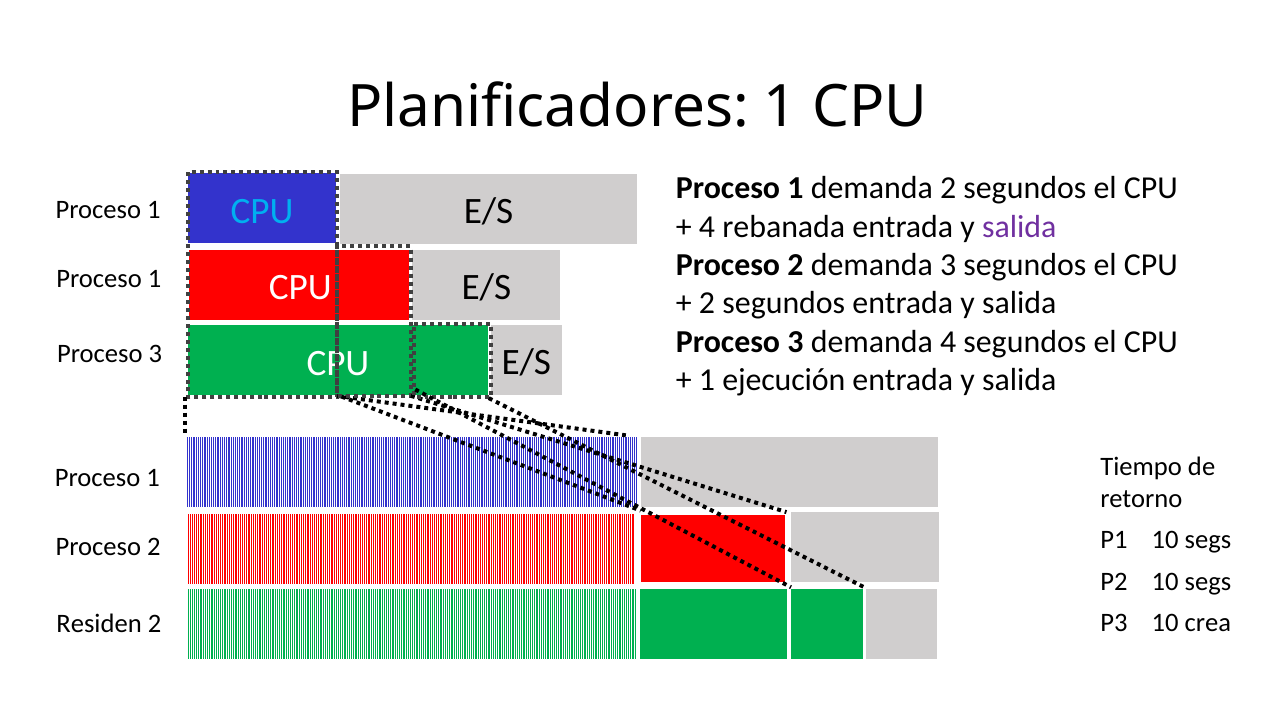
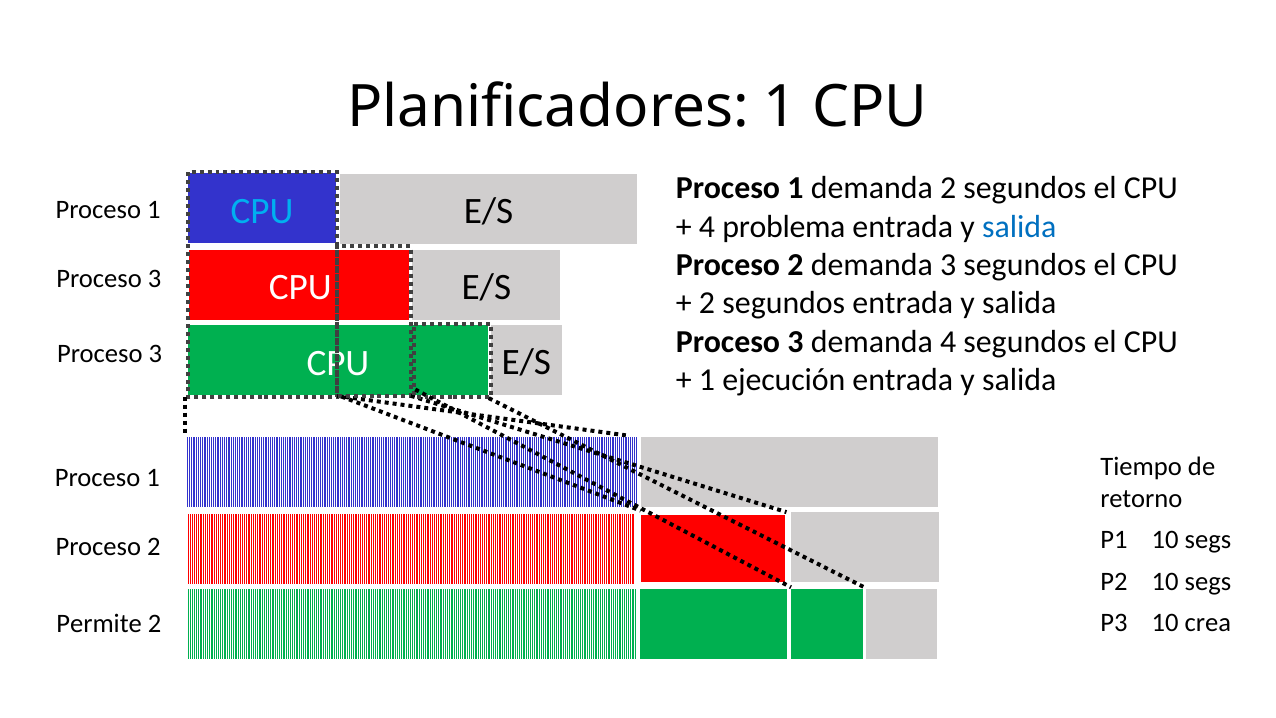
rebanada: rebanada -> problema
salida at (1019, 227) colour: purple -> blue
1 at (155, 279): 1 -> 3
Residen: Residen -> Permite
